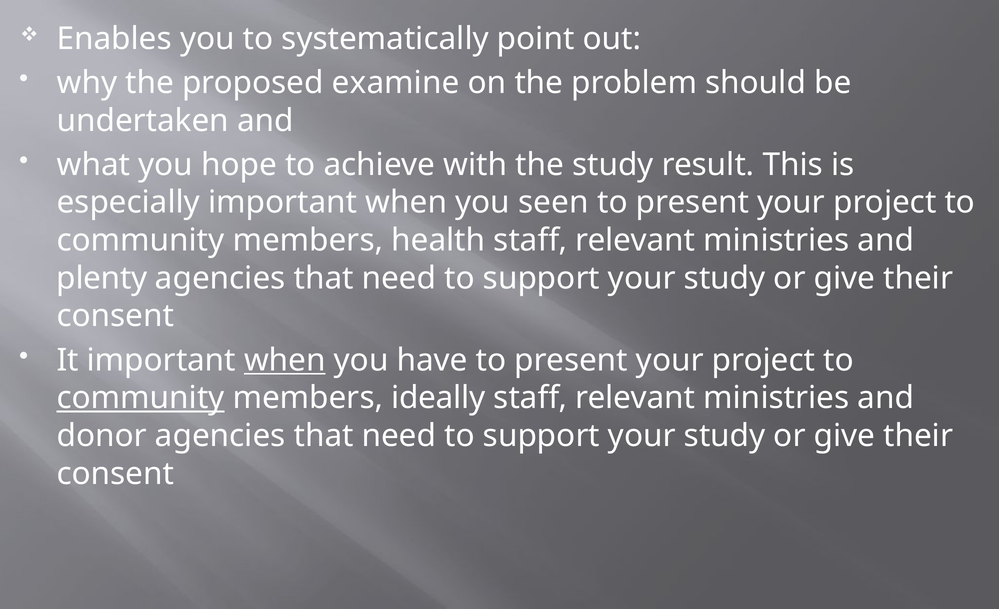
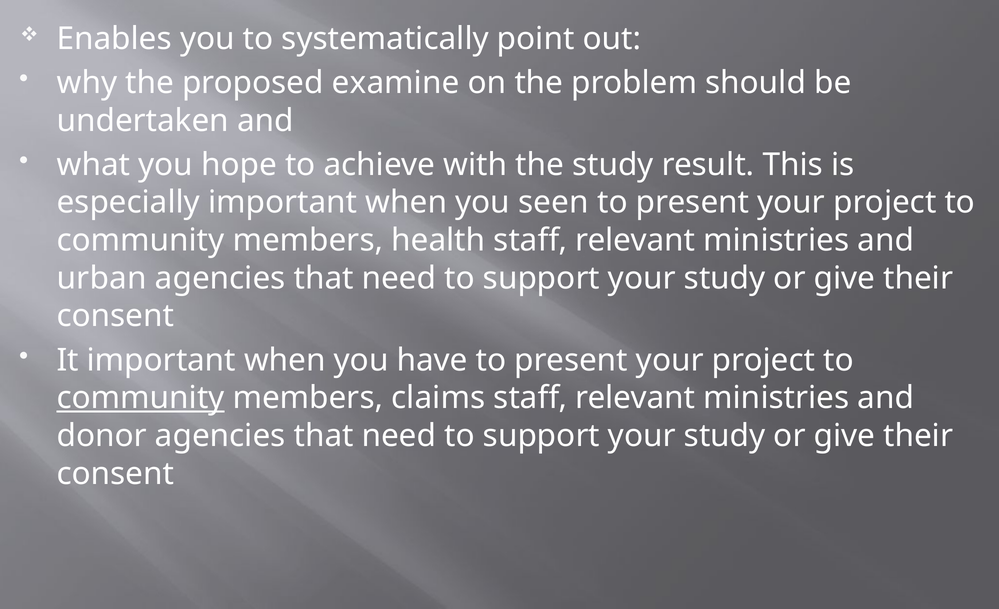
plenty: plenty -> urban
when at (285, 360) underline: present -> none
ideally: ideally -> claims
